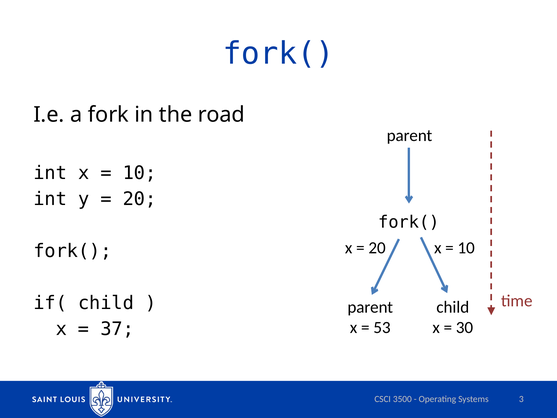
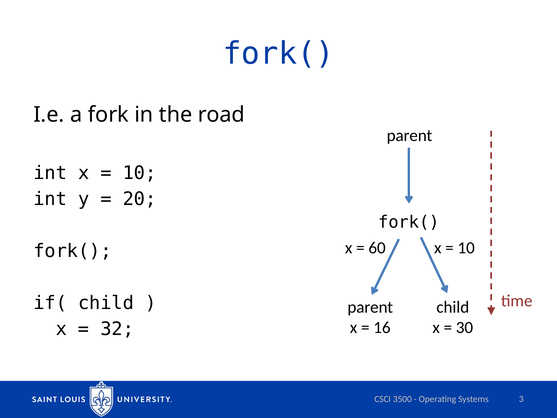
20 at (377, 248): 20 -> 60
37: 37 -> 32
53: 53 -> 16
